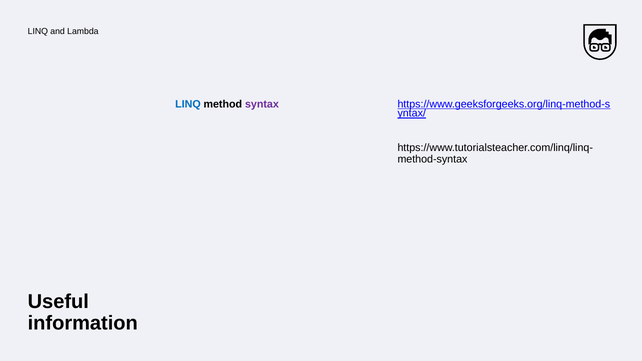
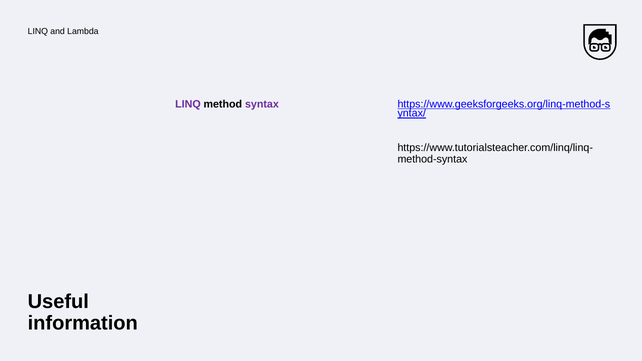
LINQ at (188, 104) colour: blue -> purple
